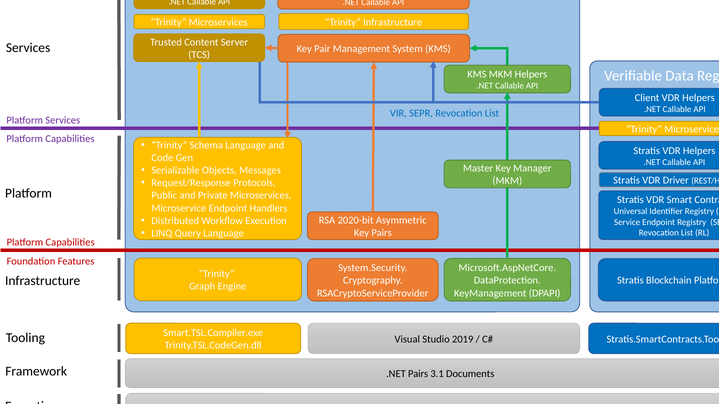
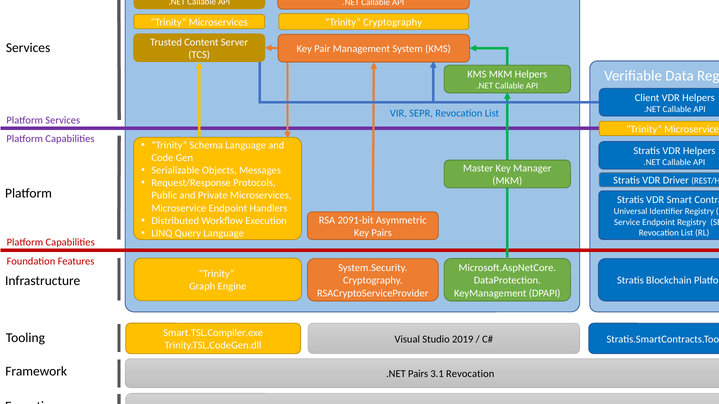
Trinity Infrastructure: Infrastructure -> Cryptography
2020-bit: 2020-bit -> 2091-bit
3.1 Documents: Documents -> Revocation
